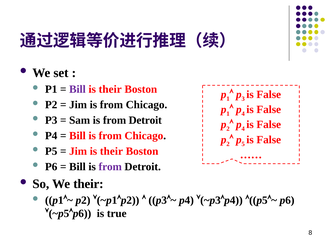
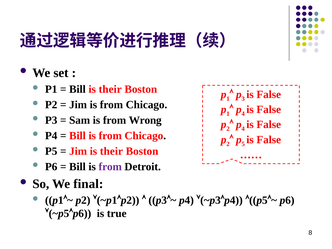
Bill at (77, 89) colour: purple -> black
Sam is from Detroit: Detroit -> Wrong
We their: their -> final
